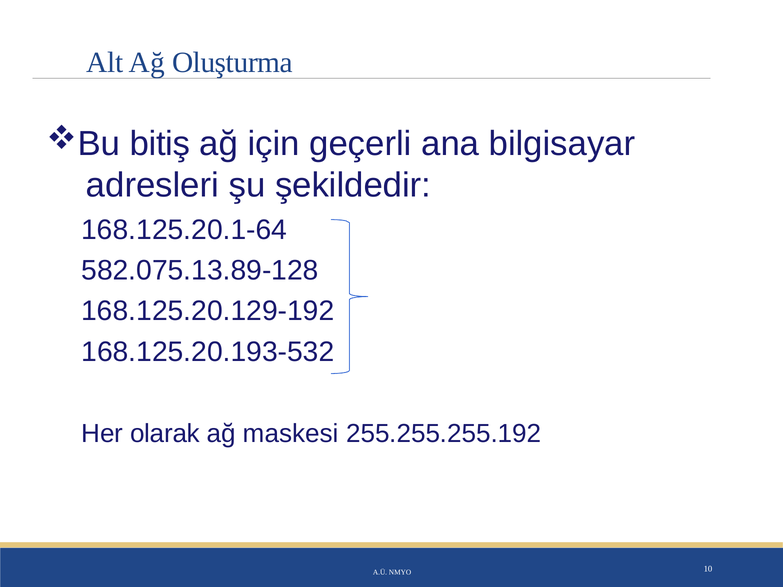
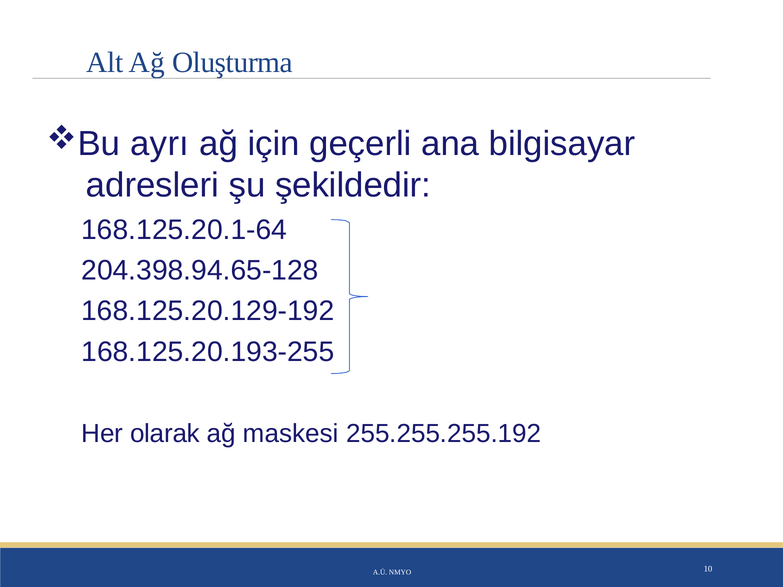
bitiş: bitiş -> ayrı
582.075.13.89-128: 582.075.13.89-128 -> 204.398.94.65-128
168.125.20.193-532: 168.125.20.193-532 -> 168.125.20.193-255
